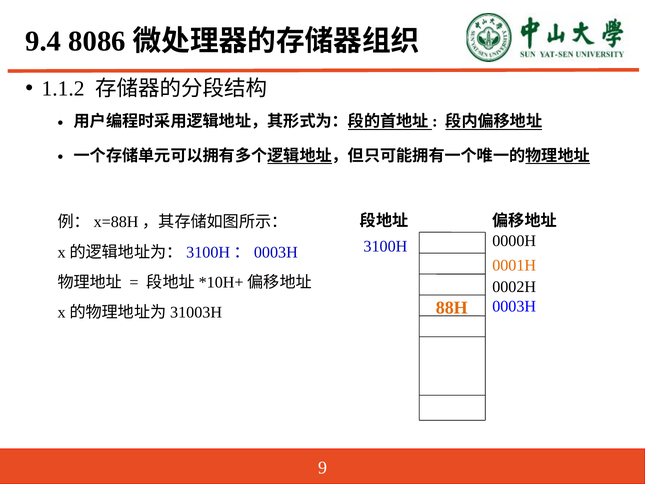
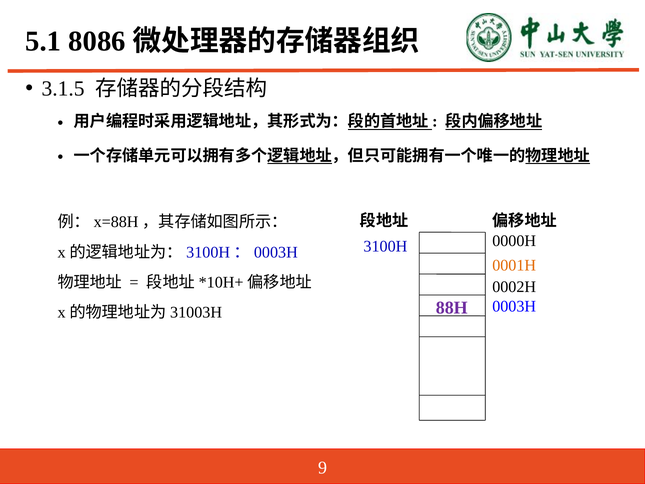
9.4: 9.4 -> 5.1
1.1.2: 1.1.2 -> 3.1.5
88H colour: orange -> purple
